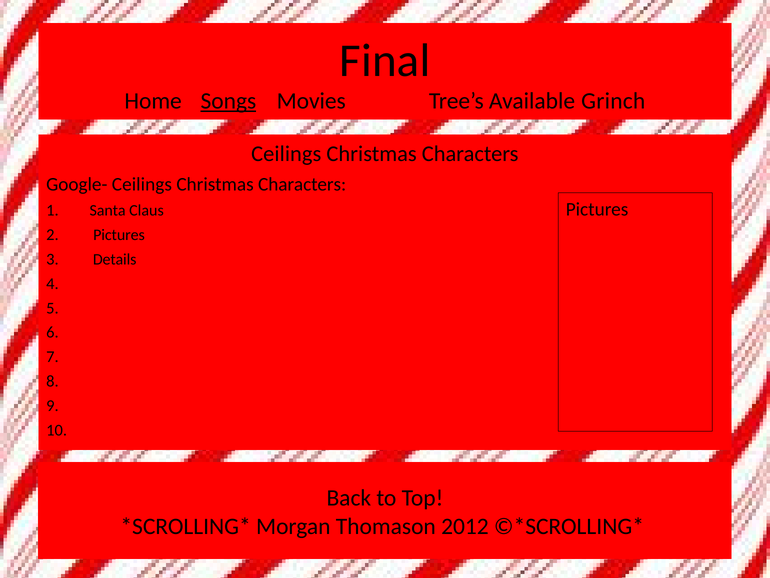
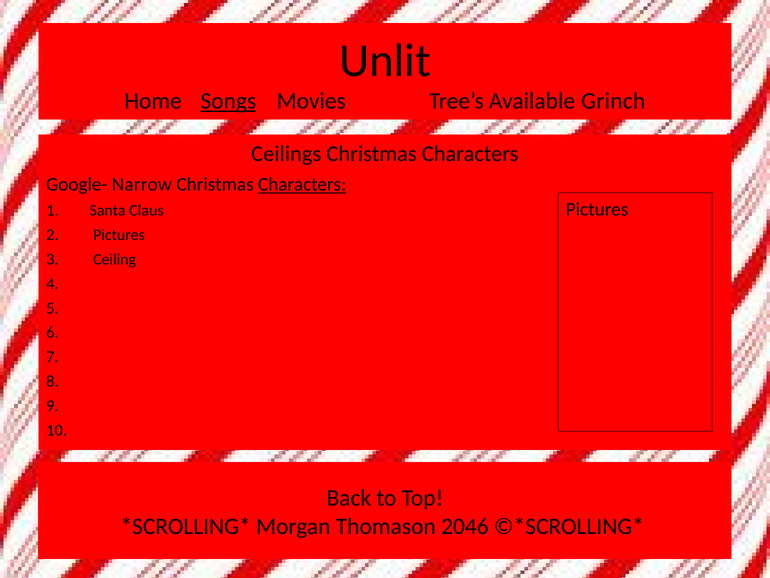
Final: Final -> Unlit
Google- Ceilings: Ceilings -> Narrow
Characters at (302, 184) underline: none -> present
Details: Details -> Ceiling
2012: 2012 -> 2046
